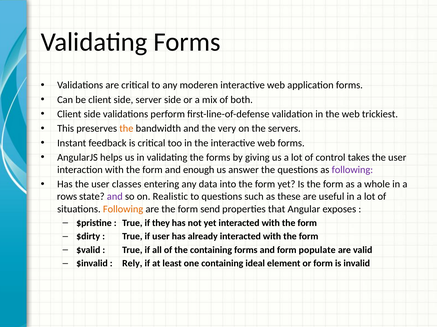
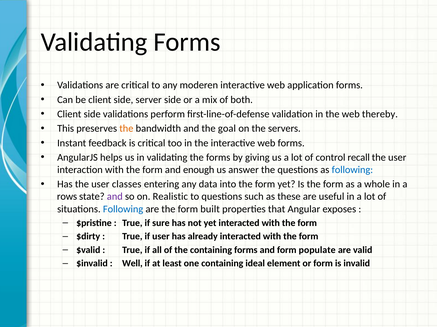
trickiest: trickiest -> thereby
very: very -> goal
takes: takes -> recall
following at (352, 170) colour: purple -> blue
Following at (123, 209) colour: orange -> blue
send: send -> built
they: they -> sure
Rely: Rely -> Well
